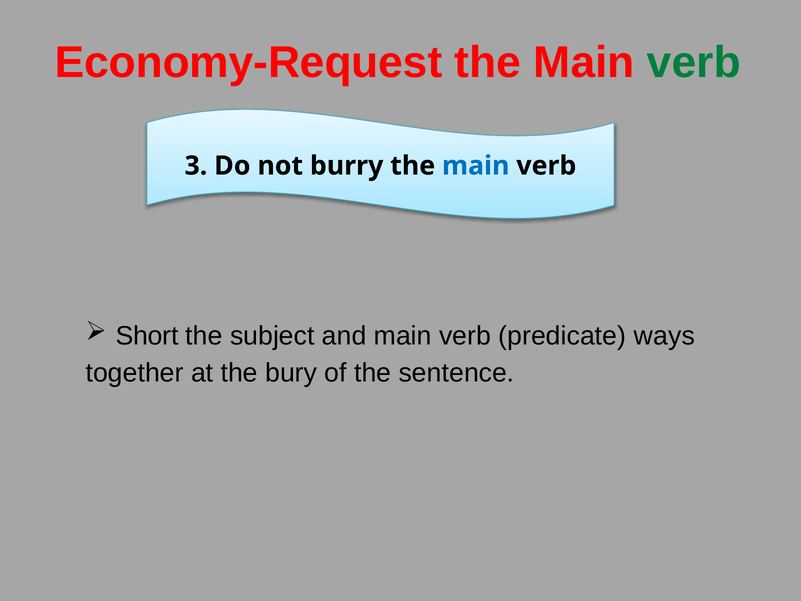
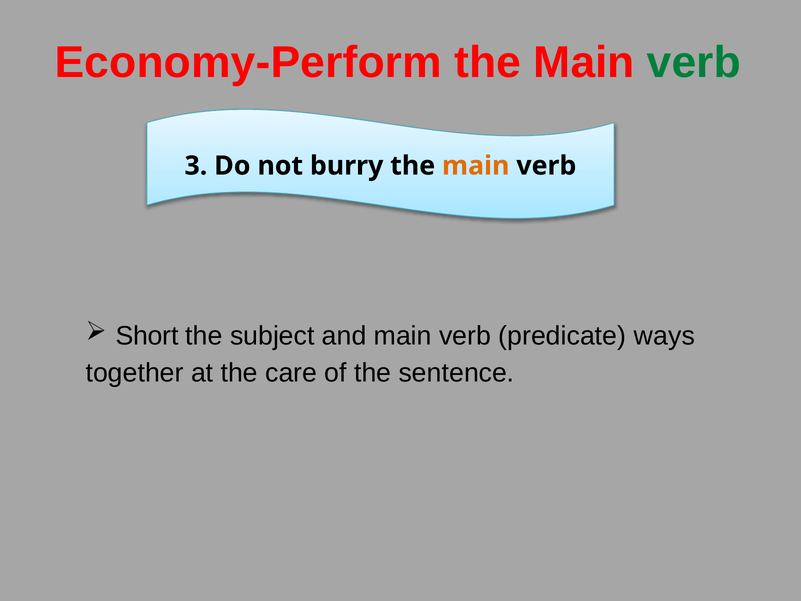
Economy-Request: Economy-Request -> Economy-Perform
main at (476, 166) colour: blue -> orange
bury: bury -> care
